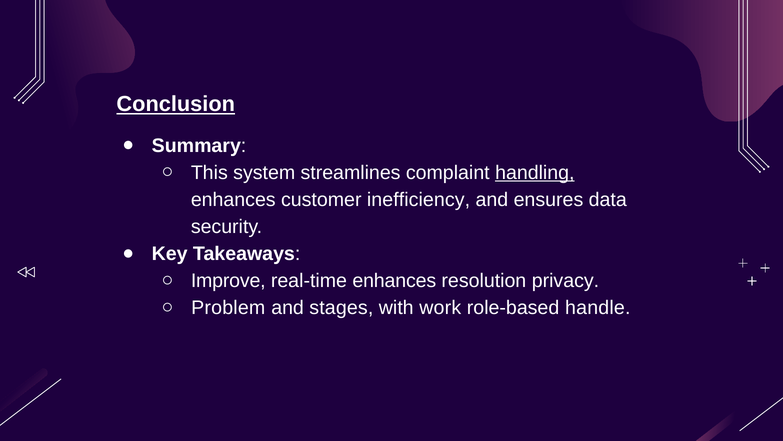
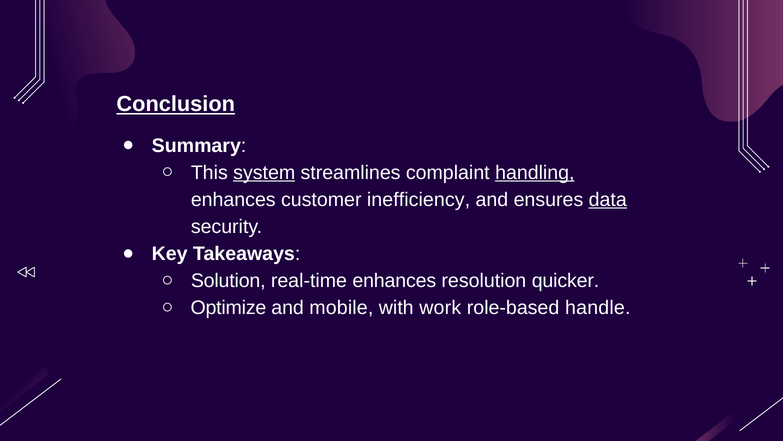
system underline: none -> present
data underline: none -> present
Improve: Improve -> Solution
privacy: privacy -> quicker
Problem: Problem -> Optimize
stages: stages -> mobile
